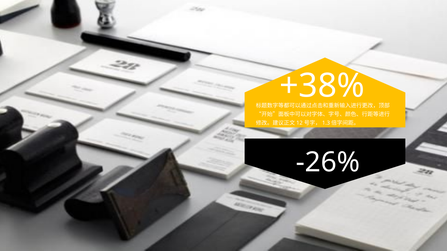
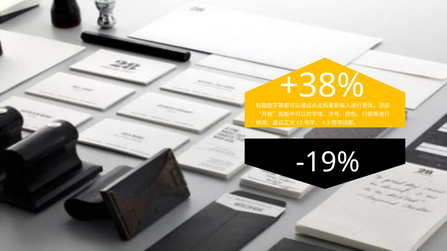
-26%: -26% -> -19%
